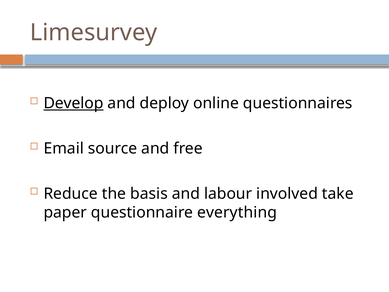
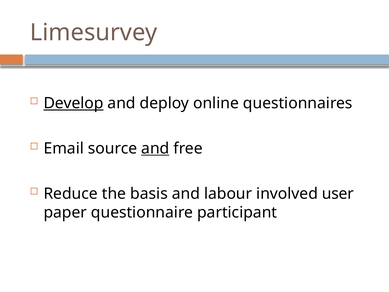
and at (155, 148) underline: none -> present
take: take -> user
everything: everything -> participant
